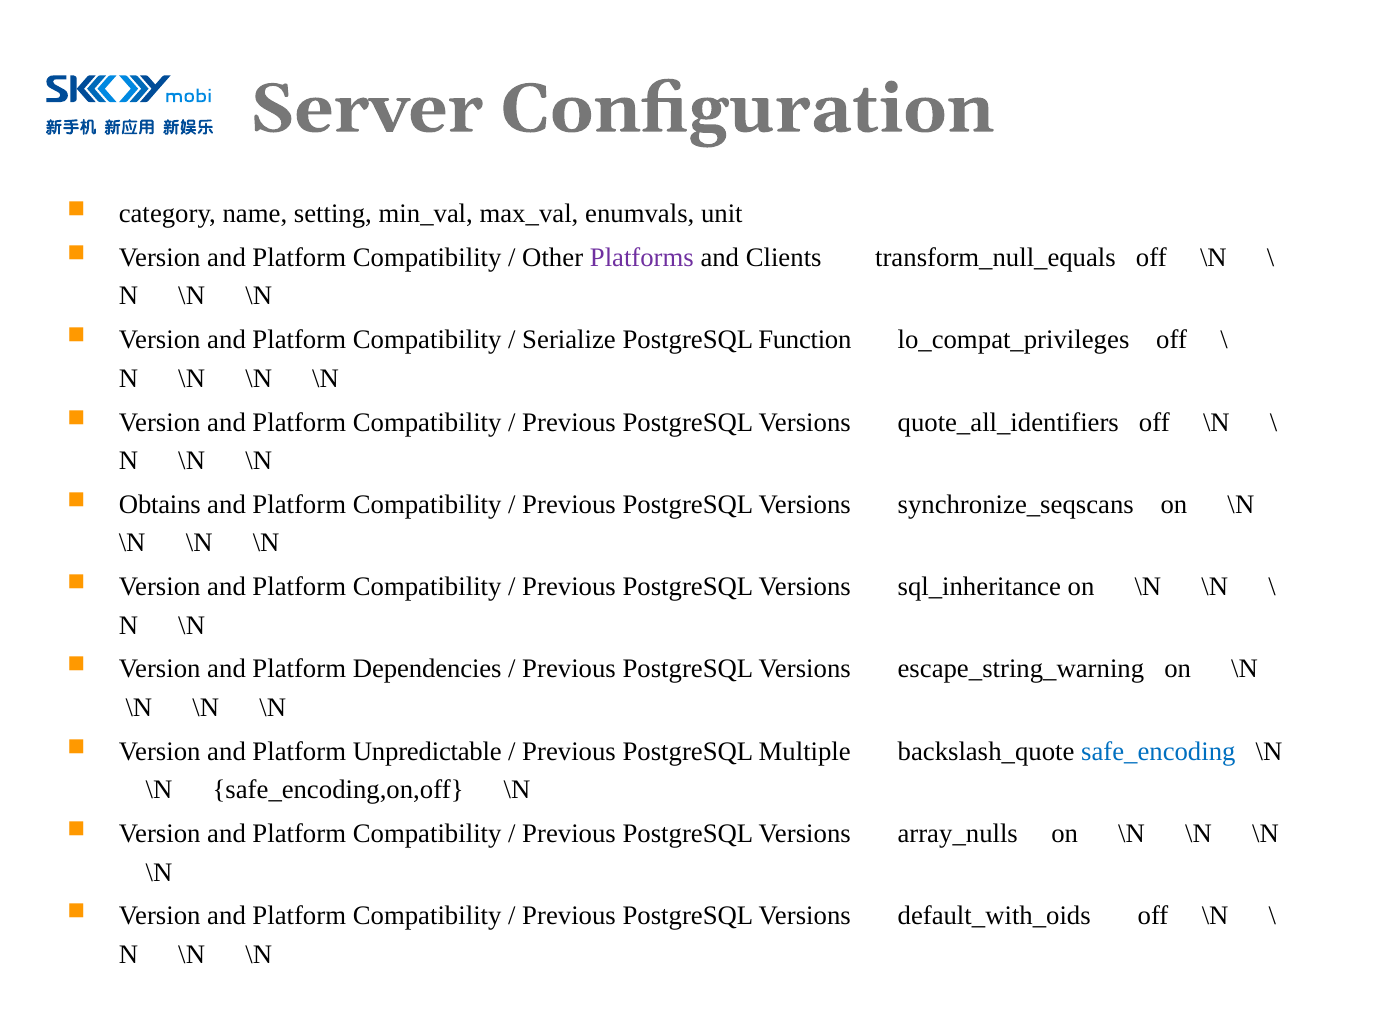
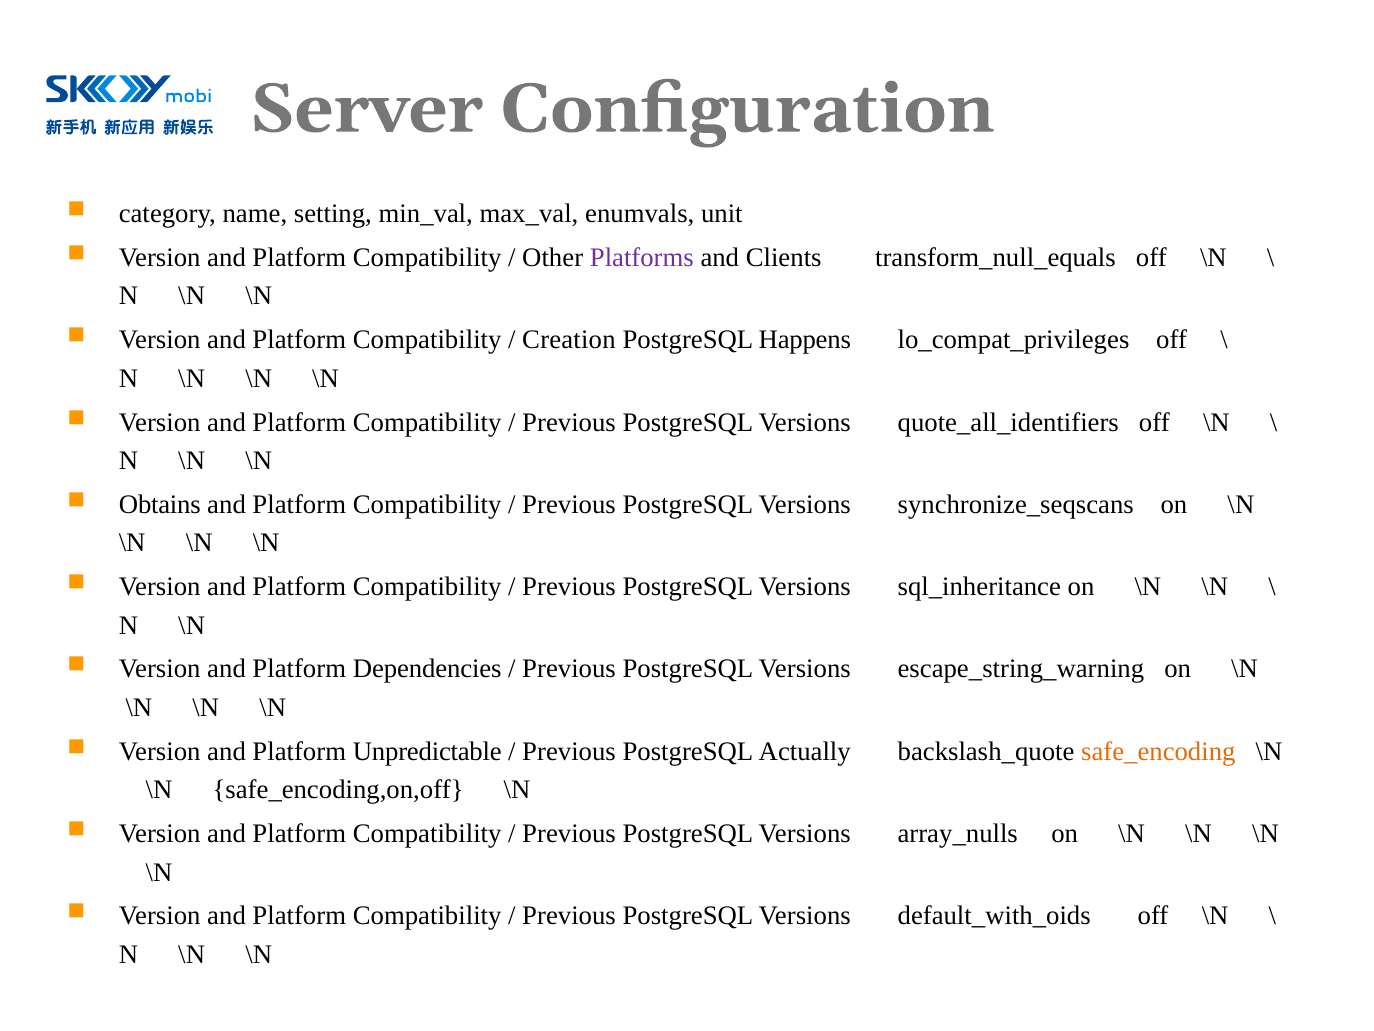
Serialize: Serialize -> Creation
Function: Function -> Happens
Multiple: Multiple -> Actually
safe_encoding colour: blue -> orange
